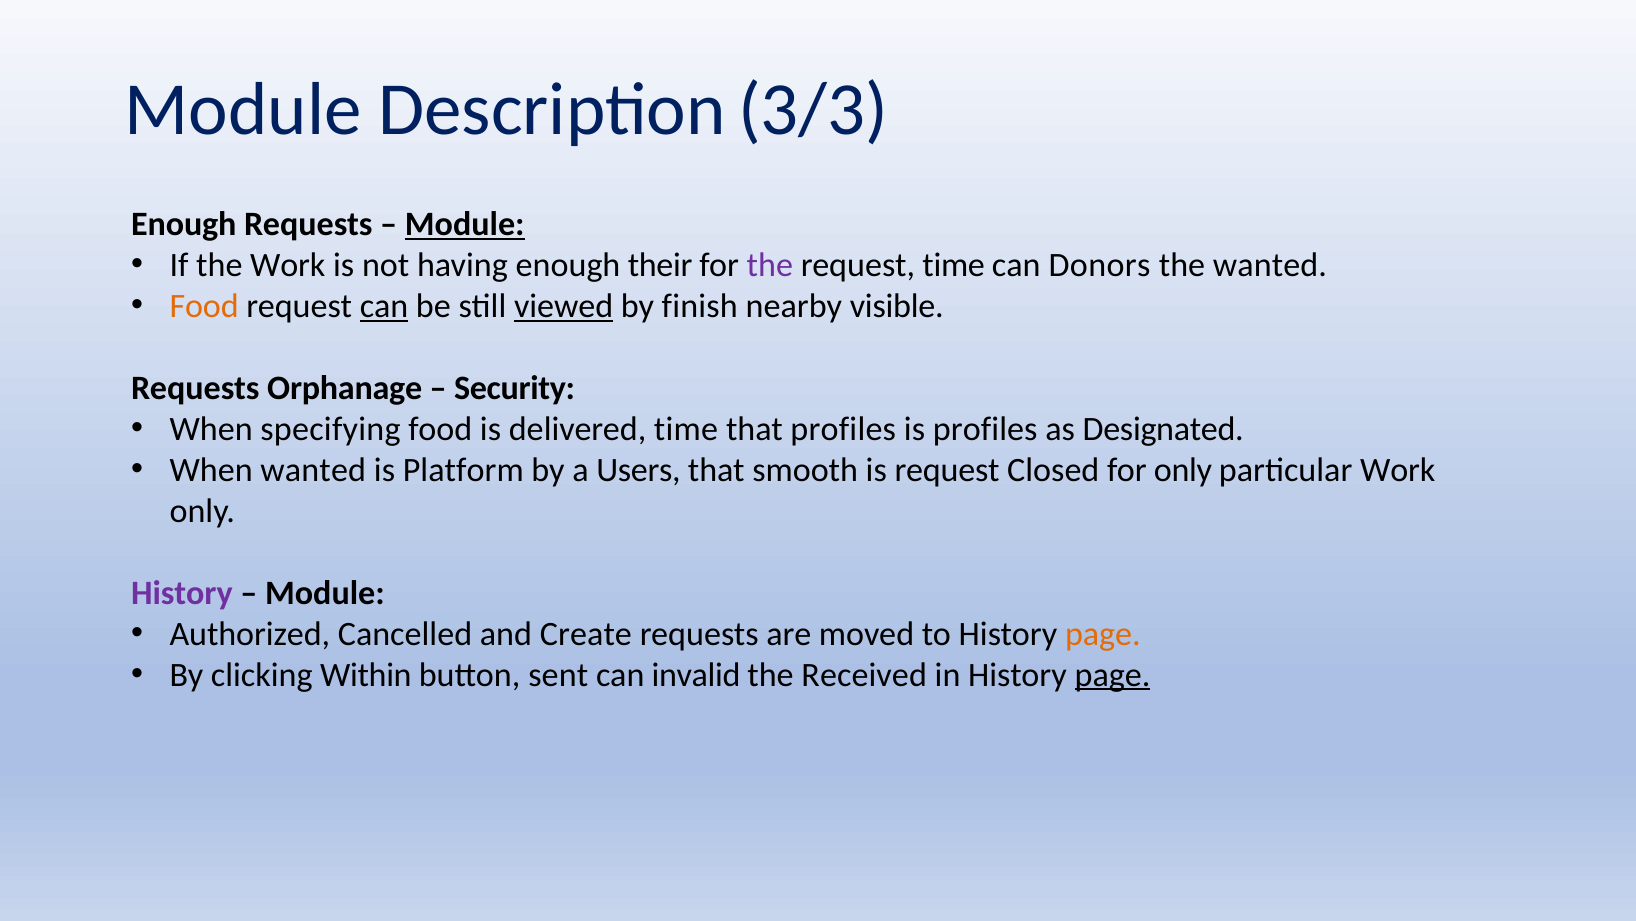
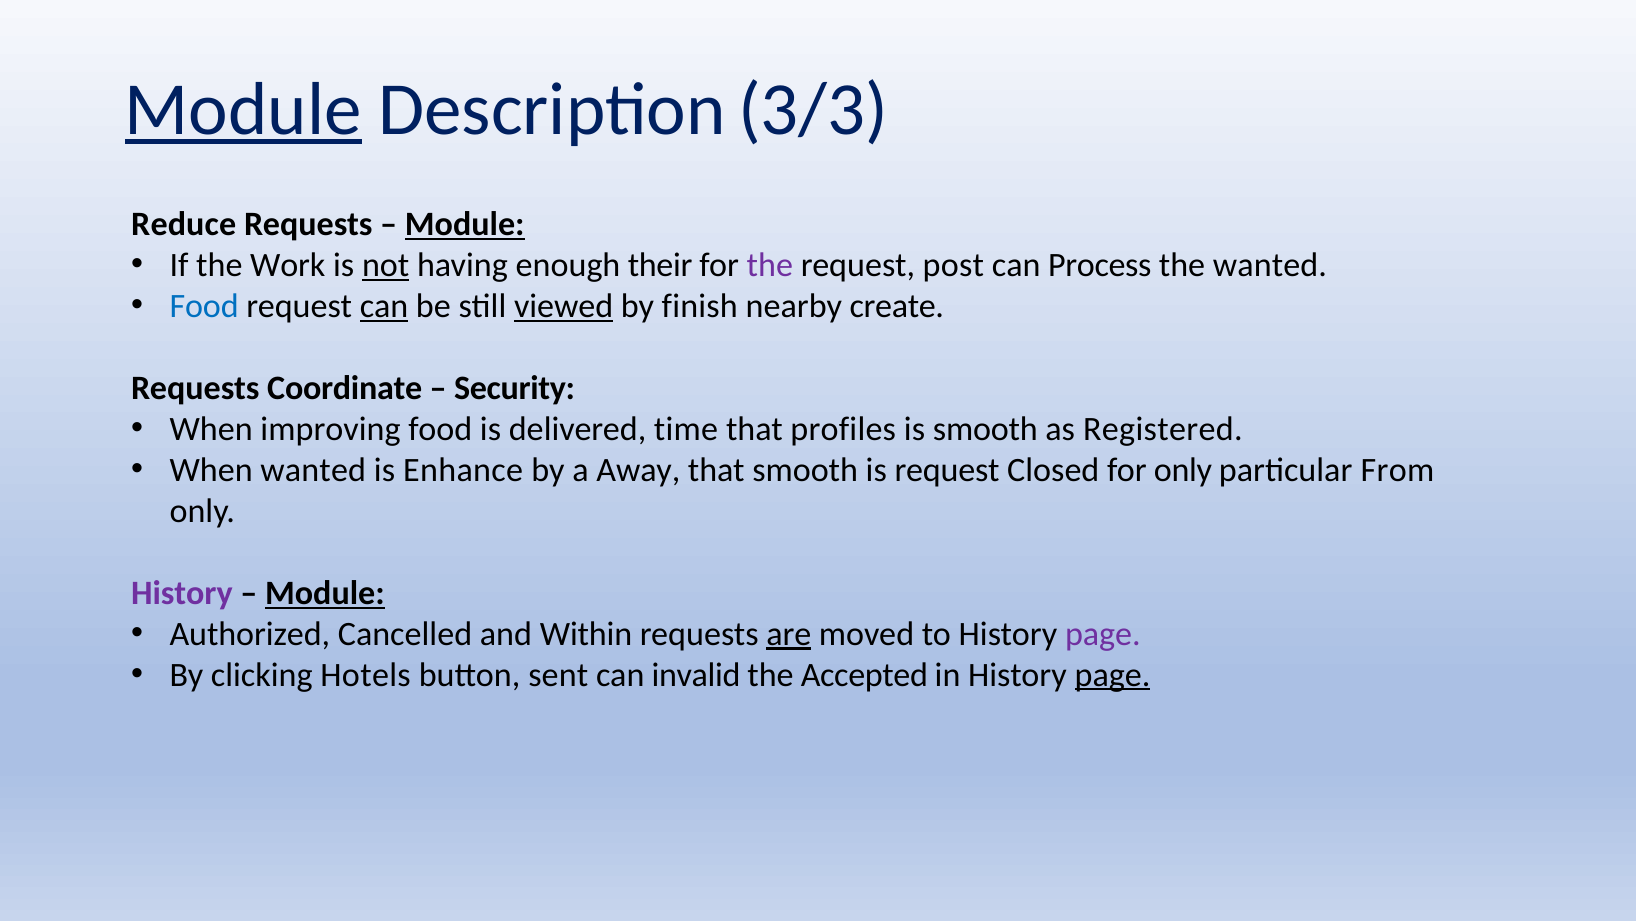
Module at (243, 109) underline: none -> present
Enough at (184, 224): Enough -> Reduce
not underline: none -> present
request time: time -> post
Donors: Donors -> Process
Food at (204, 306) colour: orange -> blue
visible: visible -> create
Orphanage: Orphanage -> Coordinate
specifying: specifying -> improving
is profiles: profiles -> smooth
Designated: Designated -> Registered
Platform: Platform -> Enhance
Users: Users -> Away
particular Work: Work -> From
Module at (325, 592) underline: none -> present
Create: Create -> Within
are underline: none -> present
page at (1103, 633) colour: orange -> purple
Within: Within -> Hotels
Received: Received -> Accepted
